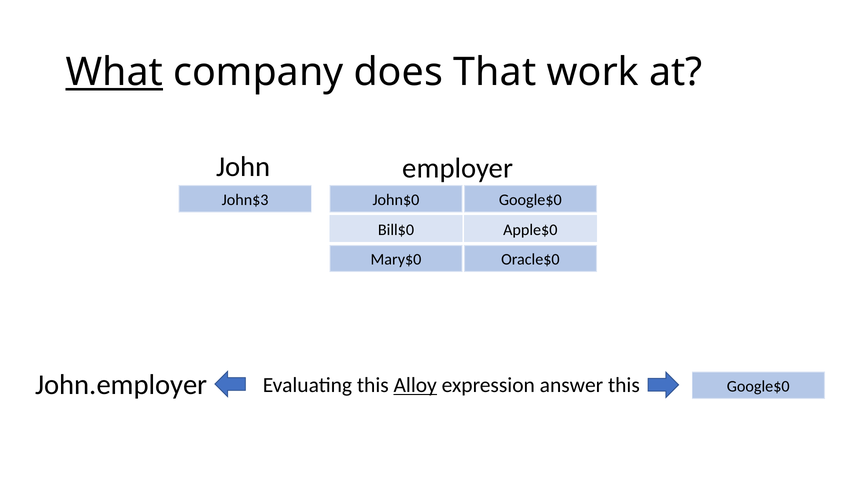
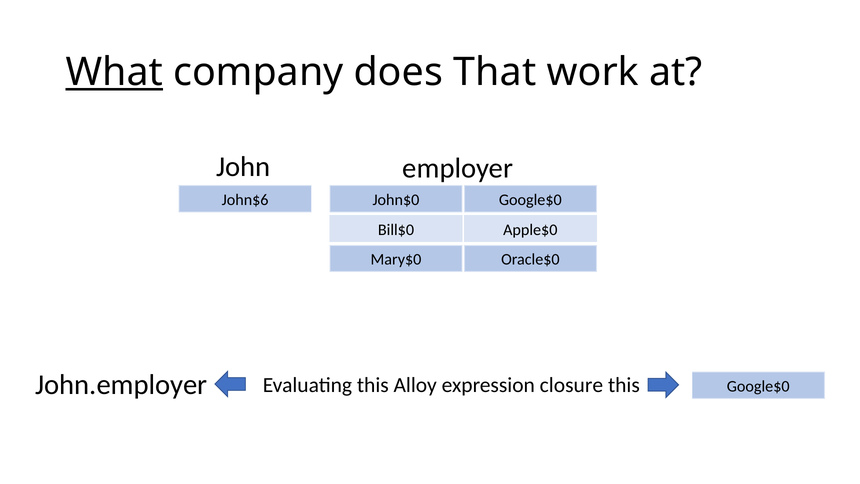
John$3: John$3 -> John$6
Alloy underline: present -> none
answer: answer -> closure
